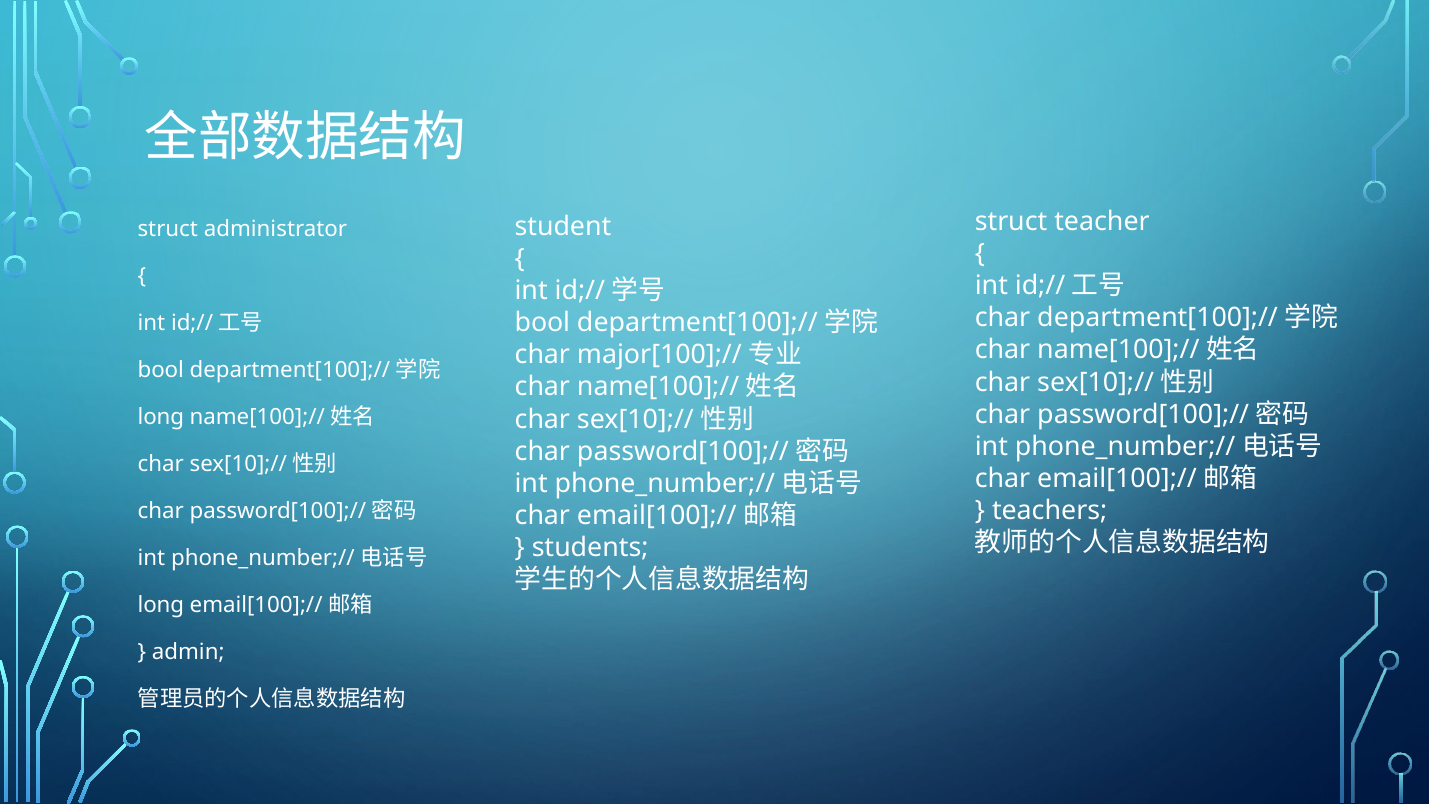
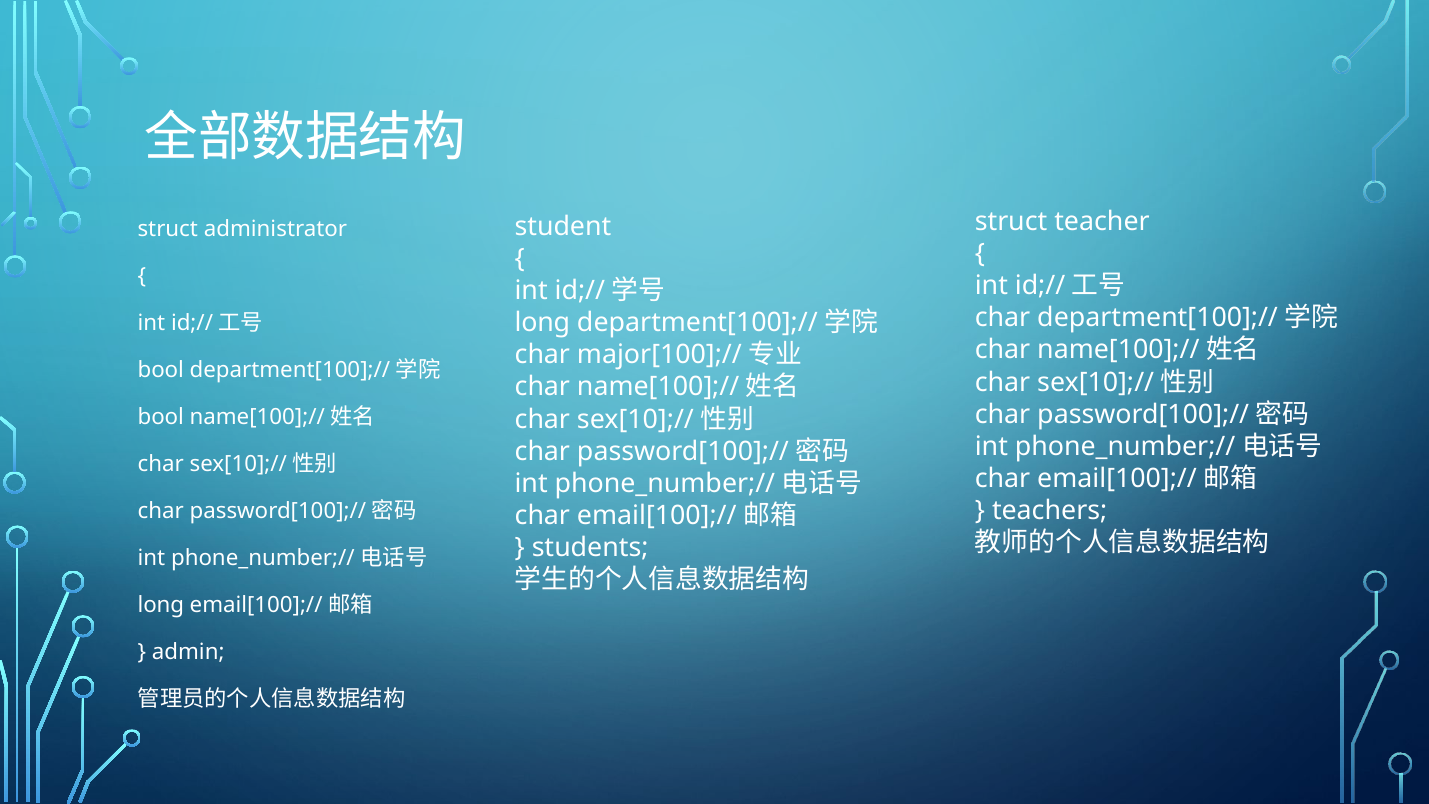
bool at (542, 323): bool -> long
long at (161, 417): long -> bool
